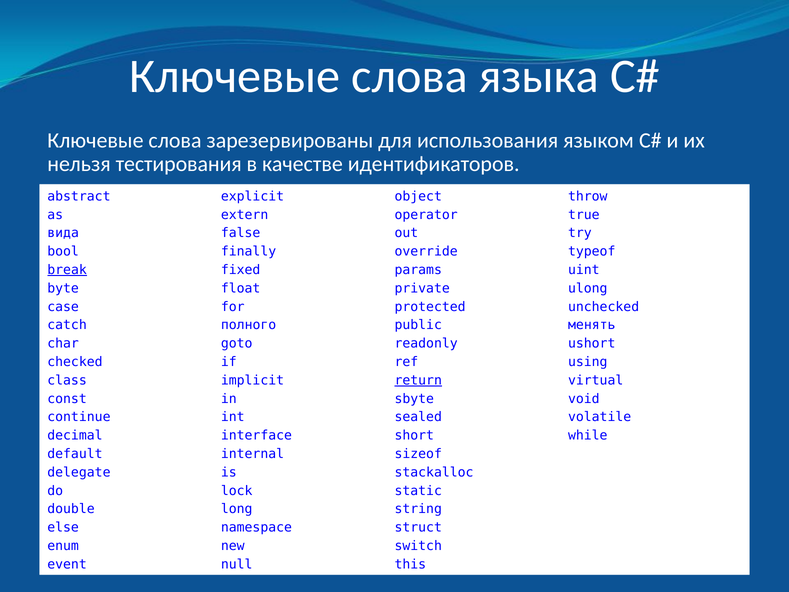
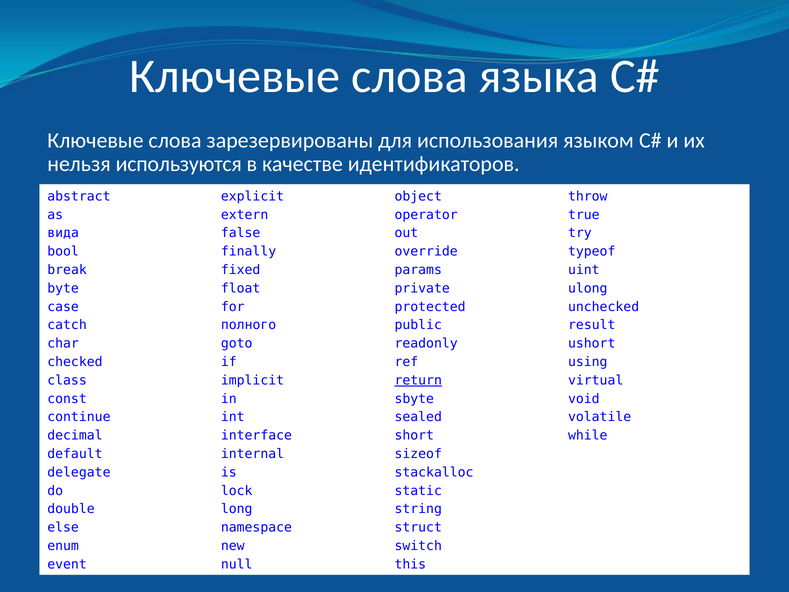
тестирования: тестирования -> используются
break underline: present -> none
менять: менять -> result
